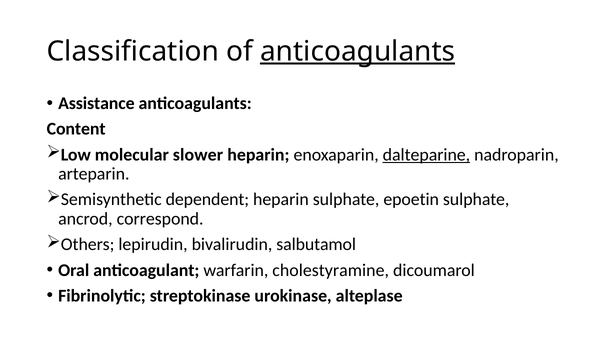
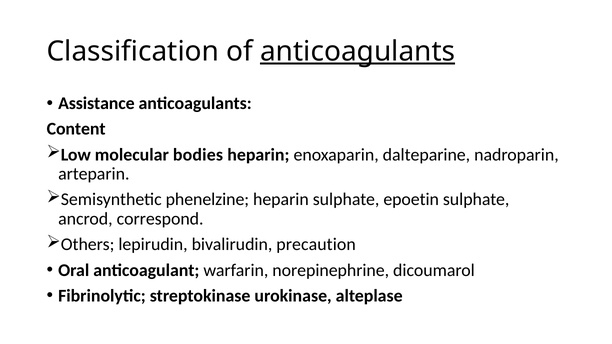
slower: slower -> bodies
dalteparine underline: present -> none
dependent: dependent -> phenelzine
salbutamol: salbutamol -> precaution
cholestyramine: cholestyramine -> norepinephrine
